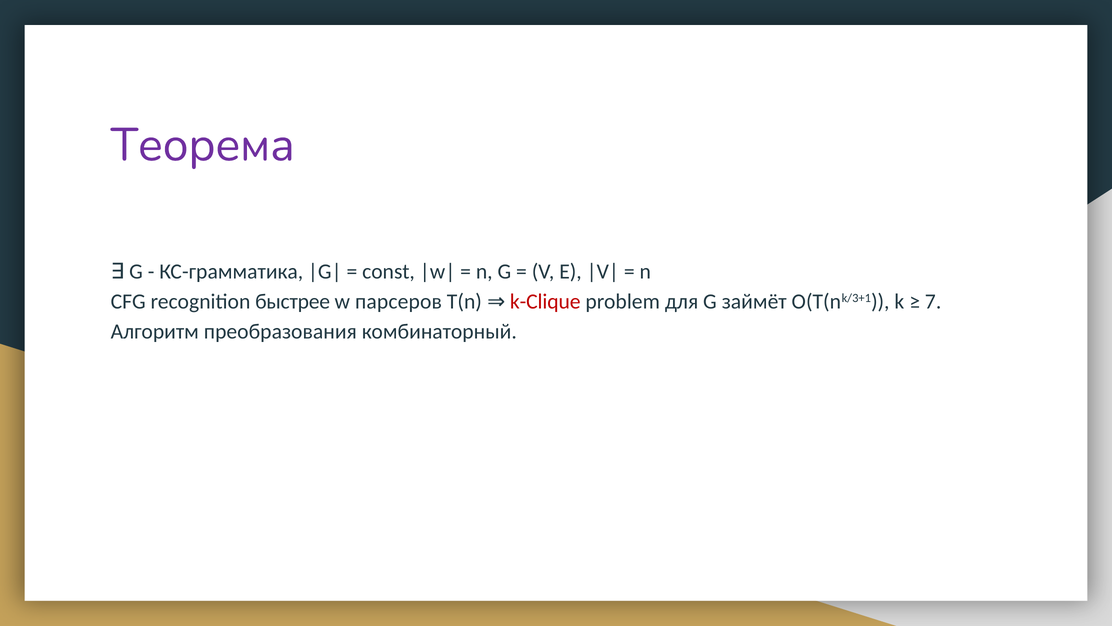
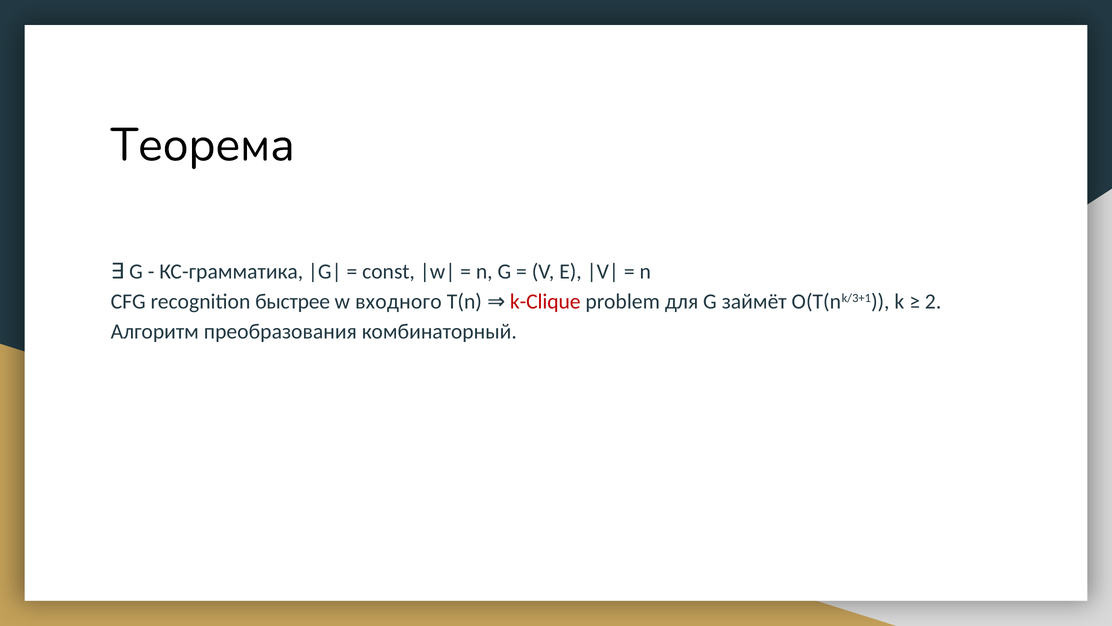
Теорема colour: purple -> black
7: 7 -> 2
парсеров: парсеров -> входного
